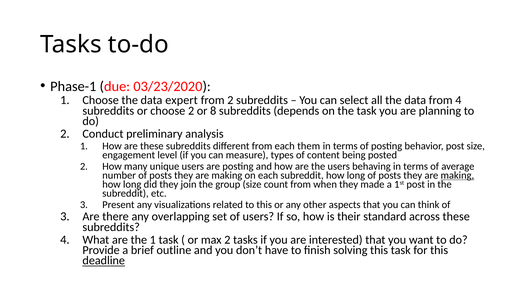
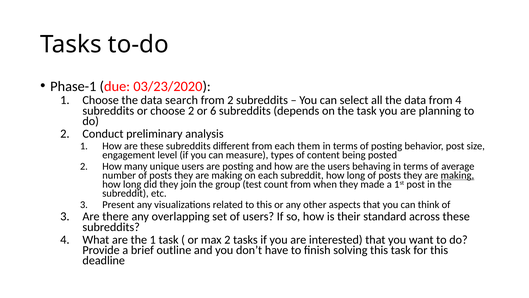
expert: expert -> search
8: 8 -> 6
group size: size -> test
deadline underline: present -> none
